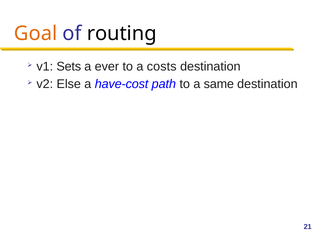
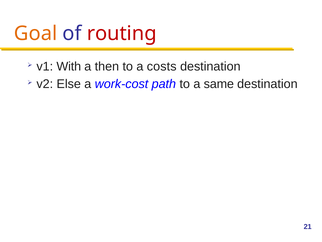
routing colour: black -> red
Sets: Sets -> With
ever: ever -> then
have-cost: have-cost -> work-cost
